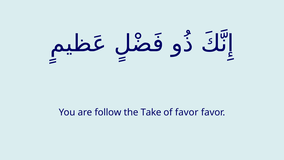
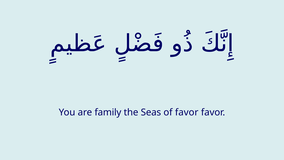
follow: follow -> family
Take: Take -> Seas
